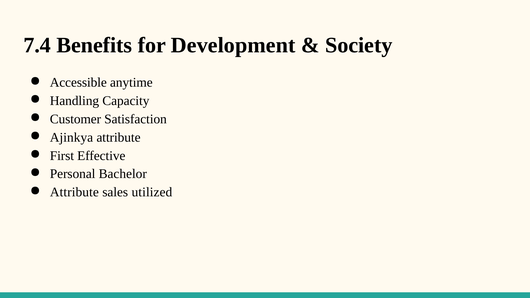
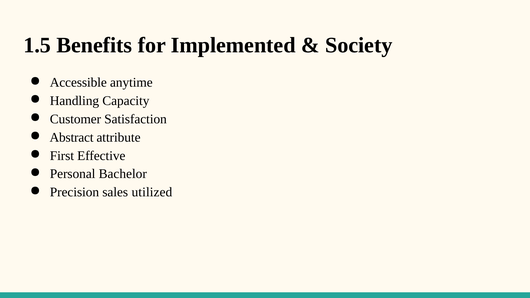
7.4: 7.4 -> 1.5
Development: Development -> Implemented
Ajinkya: Ajinkya -> Abstract
Attribute at (74, 192): Attribute -> Precision
